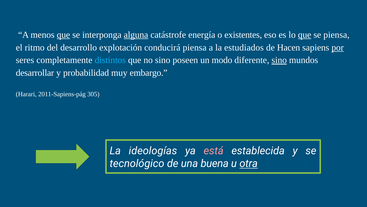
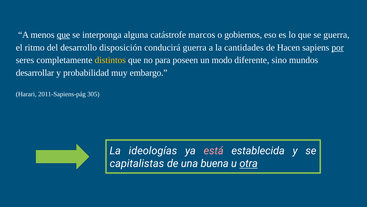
alguna underline: present -> none
energía: energía -> marcos
existentes: existentes -> gobiernos
que at (305, 35) underline: present -> none
se piensa: piensa -> guerra
explotación: explotación -> disposición
conducirá piensa: piensa -> guerra
estudiados: estudiados -> cantidades
distintos colour: light blue -> yellow
no sino: sino -> para
sino at (279, 60) underline: present -> none
tecnológico: tecnológico -> capitalistas
